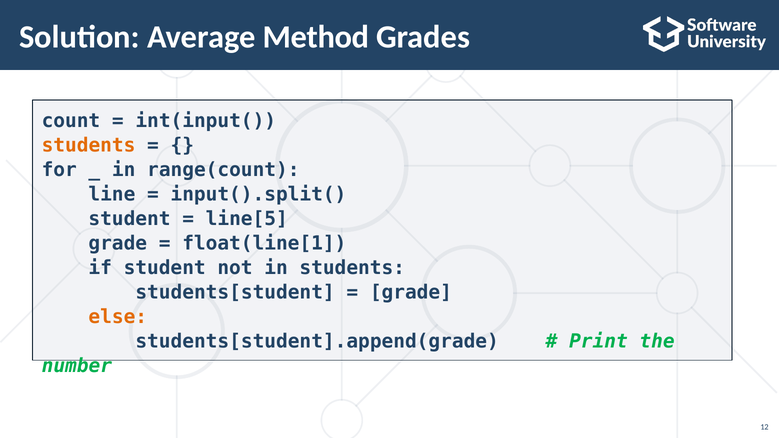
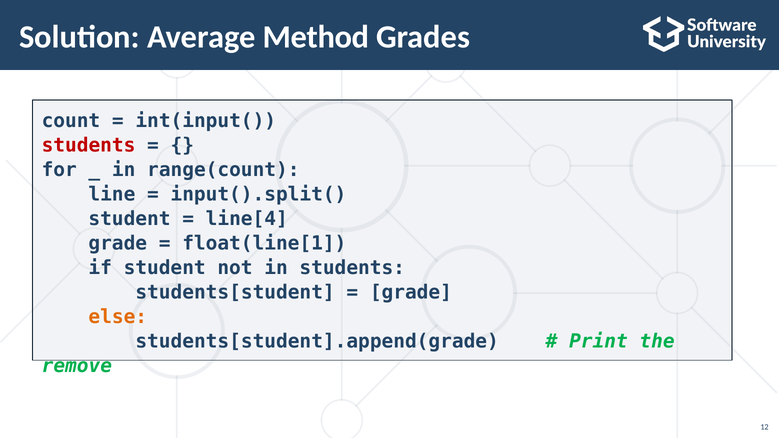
students at (89, 146) colour: orange -> red
line[5: line[5 -> line[4
number: number -> remove
